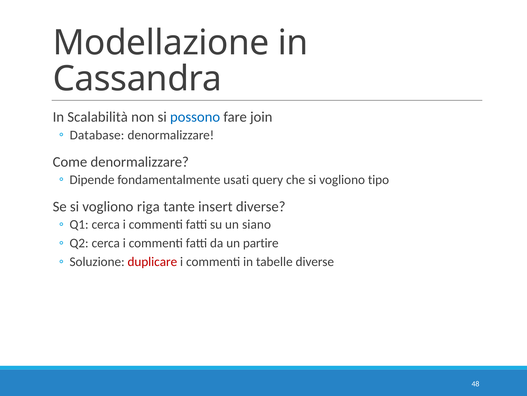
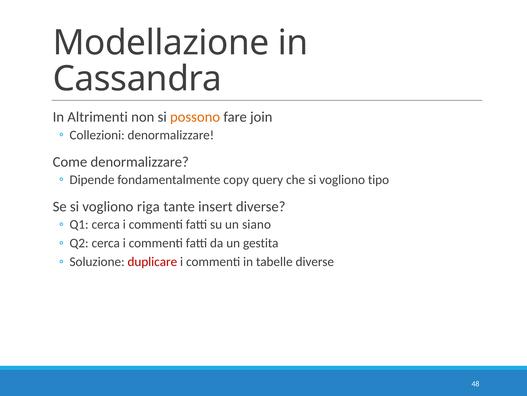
Scalabilità: Scalabilità -> Altrimenti
possono colour: blue -> orange
Database: Database -> Collezioni
usati: usati -> copy
partire: partire -> gestita
